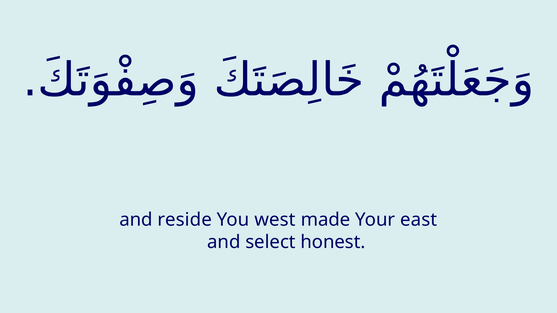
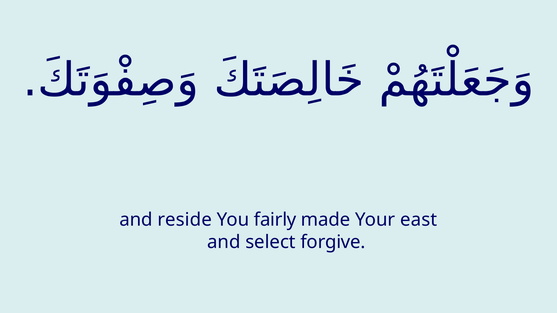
west: west -> fairly
honest: honest -> forgive
